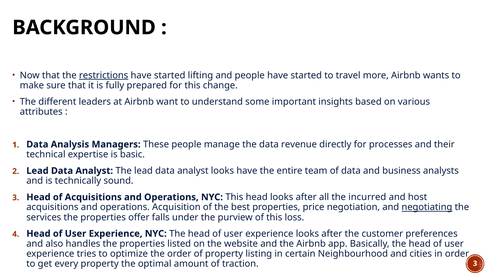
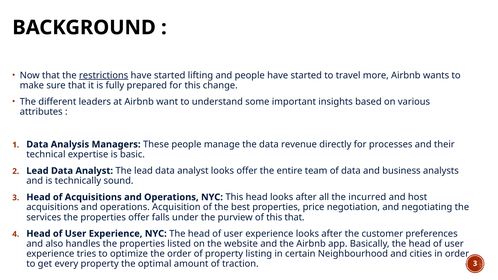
looks have: have -> offer
negotiating underline: present -> none
this loss: loss -> that
